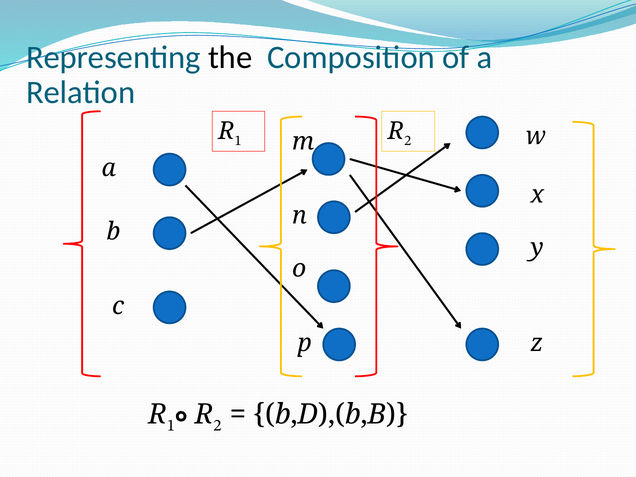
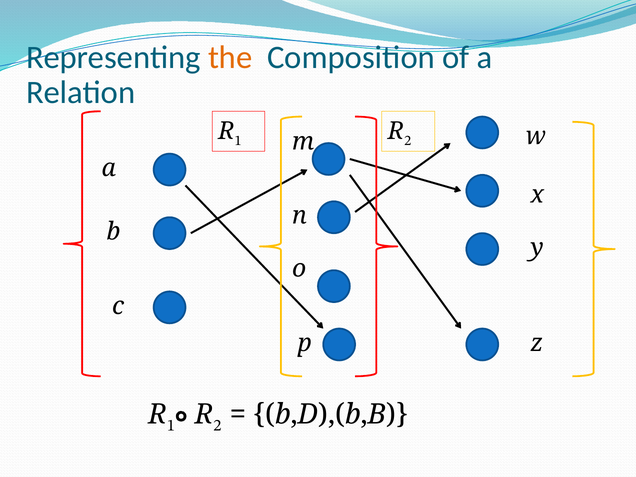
the colour: black -> orange
